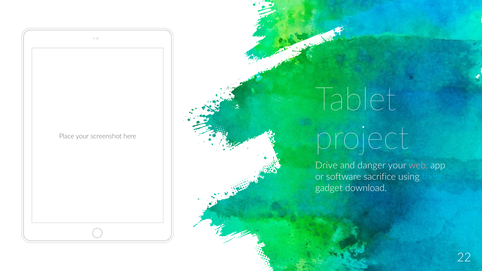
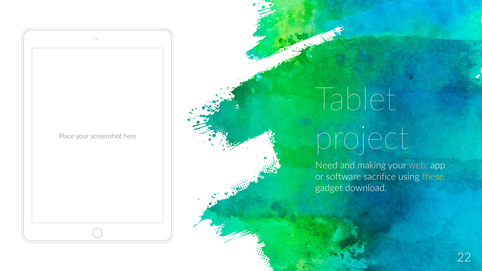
Drive: Drive -> Need
danger: danger -> making
these colour: light blue -> yellow
